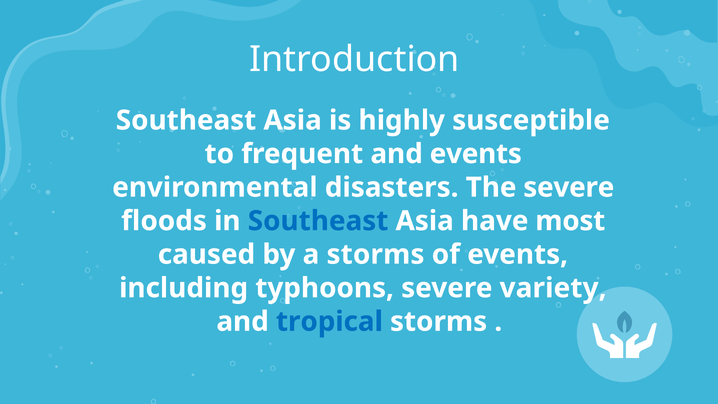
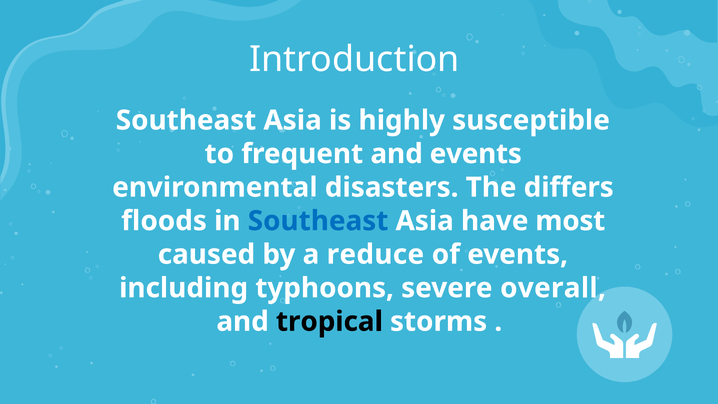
The severe: severe -> differs
a storms: storms -> reduce
variety: variety -> overall
tropical colour: blue -> black
